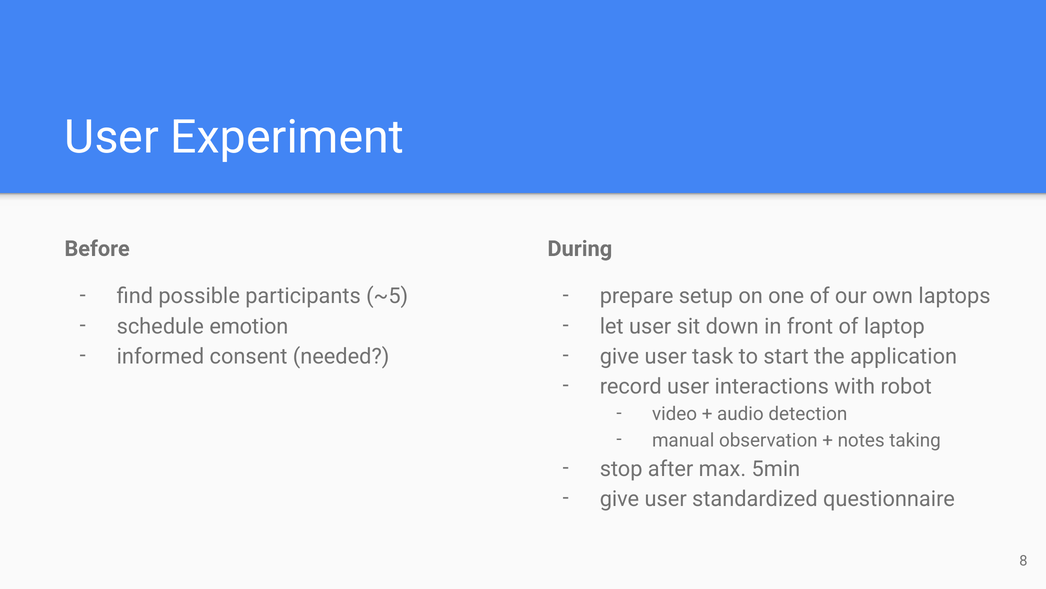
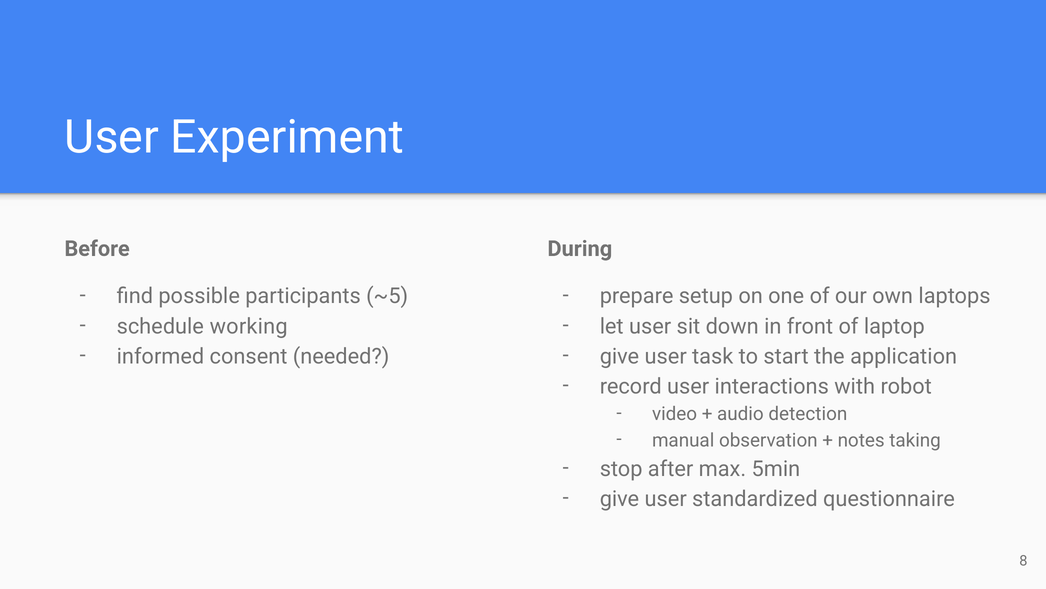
emotion: emotion -> working
